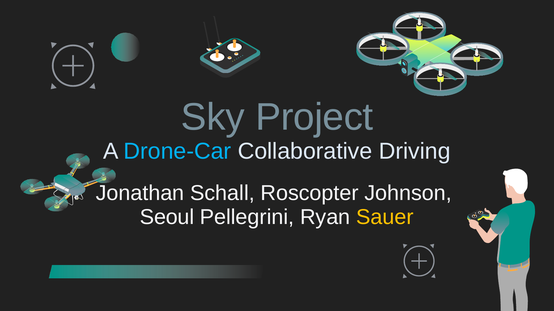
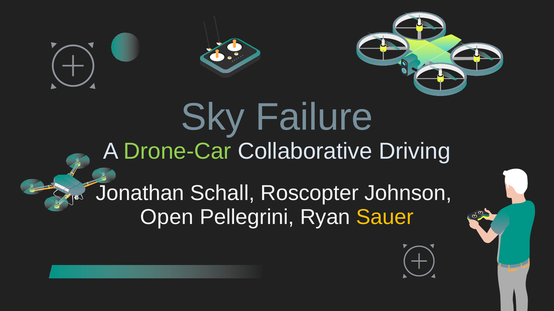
Project: Project -> Failure
Drone-Car colour: light blue -> light green
Seoul: Seoul -> Open
